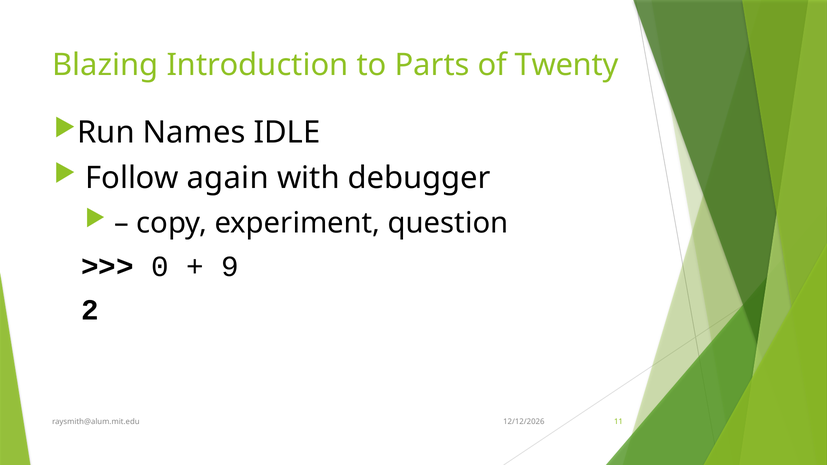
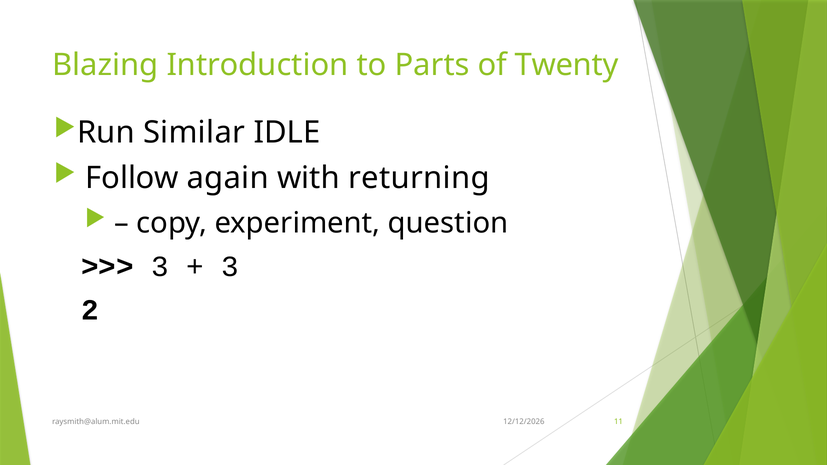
Names: Names -> Similar
debugger: debugger -> returning
0 at (160, 267): 0 -> 3
9 at (230, 267): 9 -> 3
